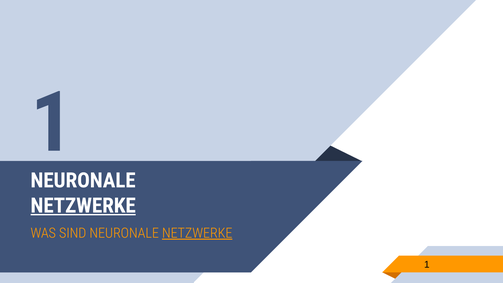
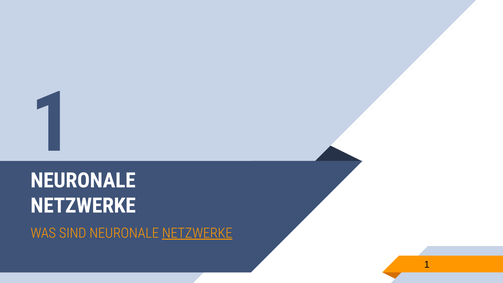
NETZWERKE at (83, 206) underline: present -> none
